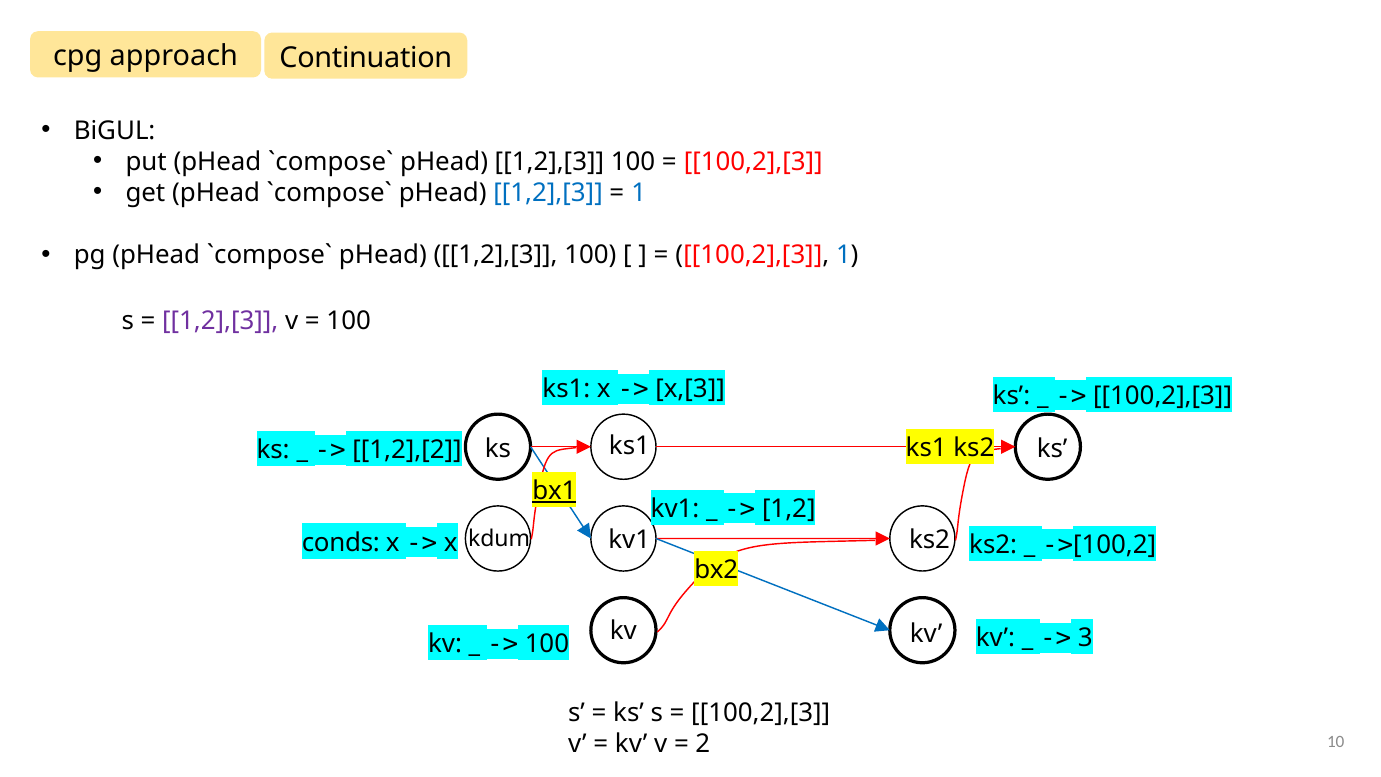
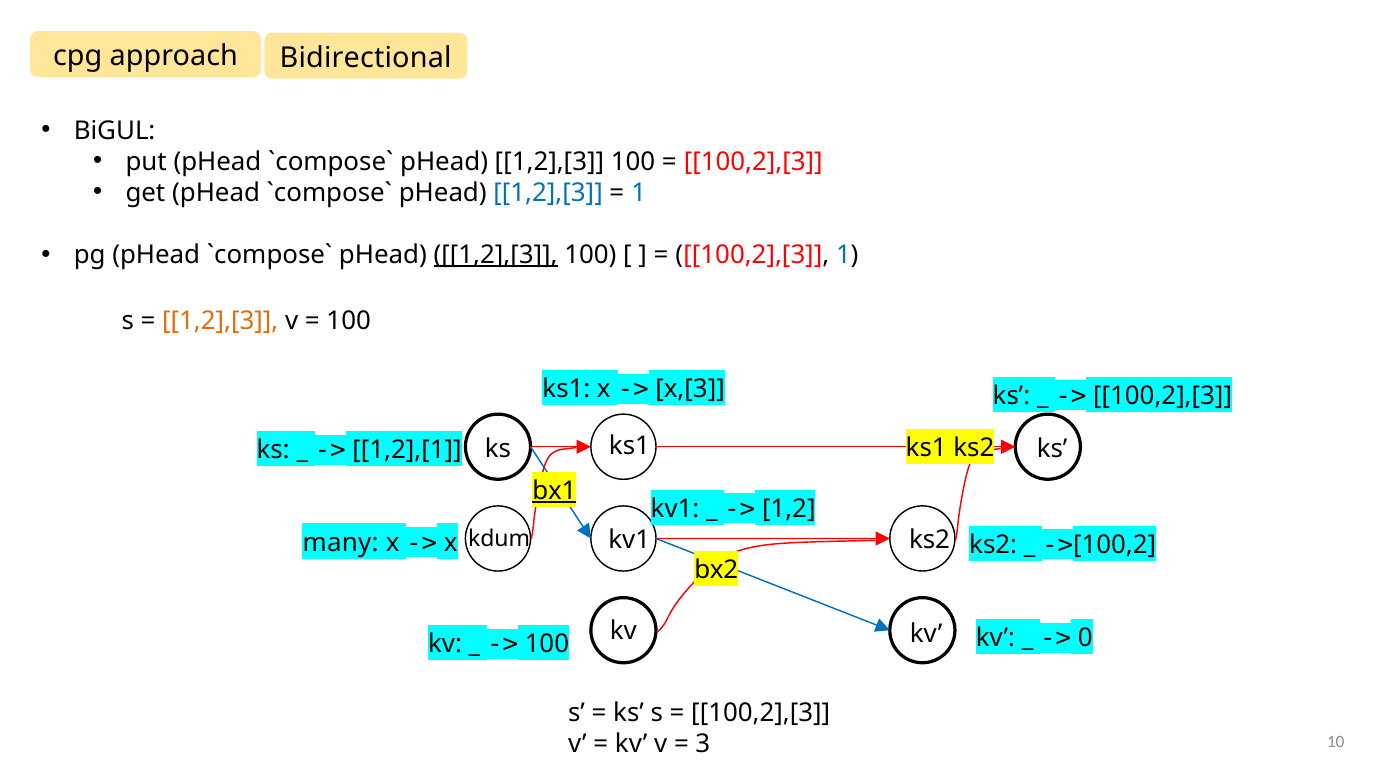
Continuation: Continuation -> Bidirectional
1,2],[3 at (496, 255) underline: none -> present
1,2],[3 at (220, 321) colour: purple -> orange
1,2],[2: 1,2],[2 -> 1,2],[1
conds: conds -> many
3: 3 -> 0
2: 2 -> 3
